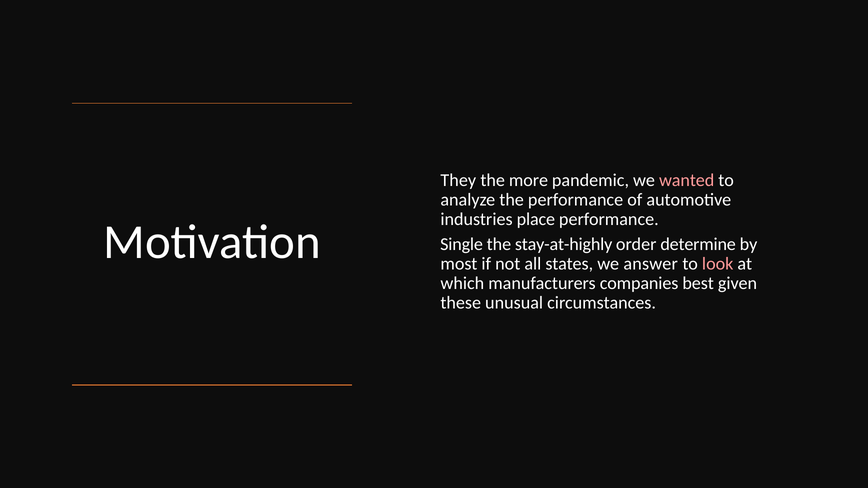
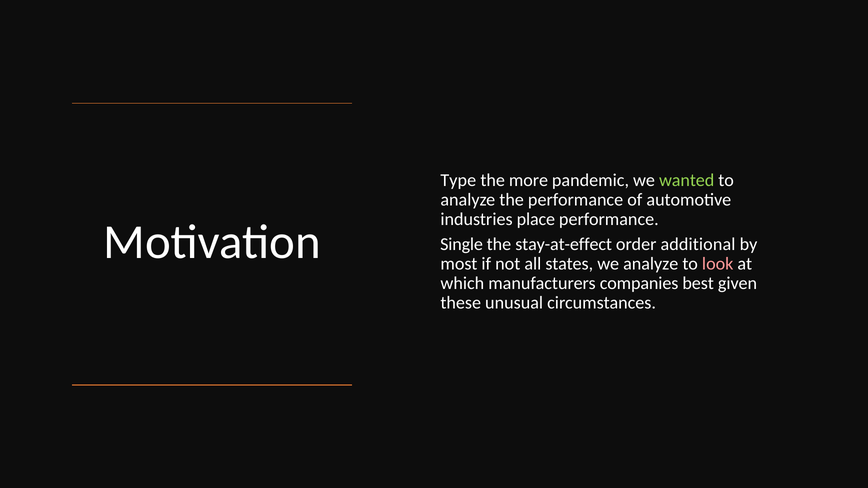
They: They -> Type
wanted colour: pink -> light green
stay-at-highly: stay-at-highly -> stay-at-effect
determine: determine -> additional
we answer: answer -> analyze
